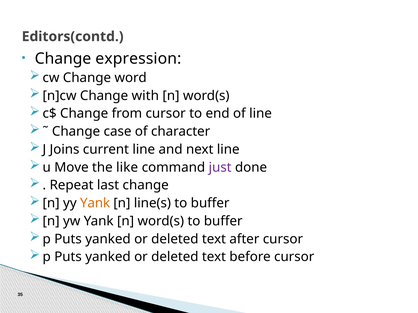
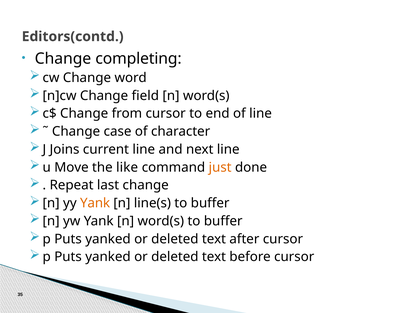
expression: expression -> completing
with: with -> field
just colour: purple -> orange
